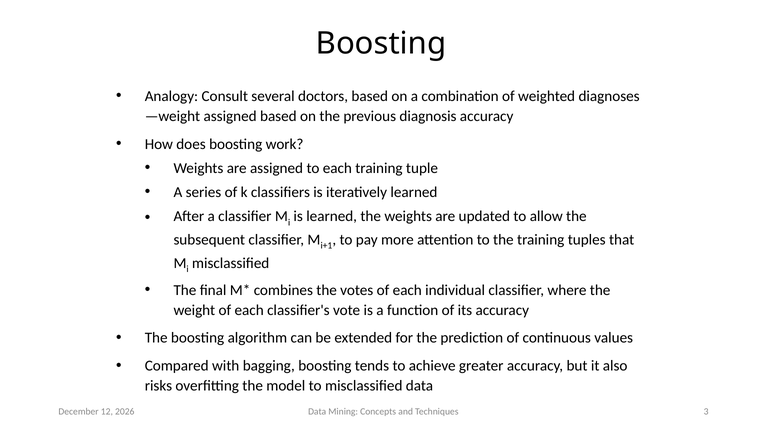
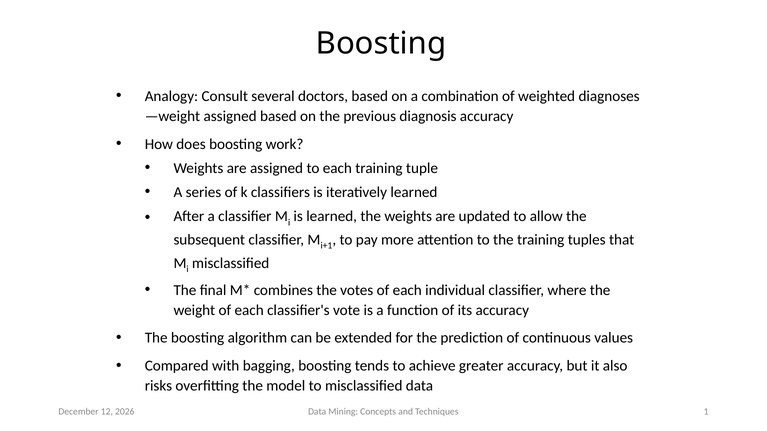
3: 3 -> 1
